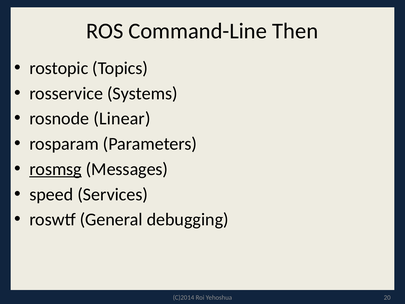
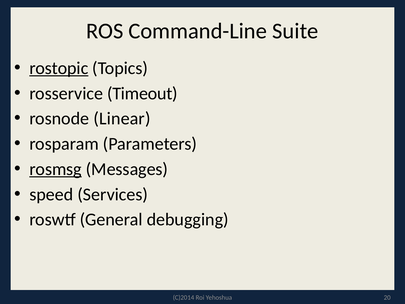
Then: Then -> Suite
rostopic underline: none -> present
Systems: Systems -> Timeout
